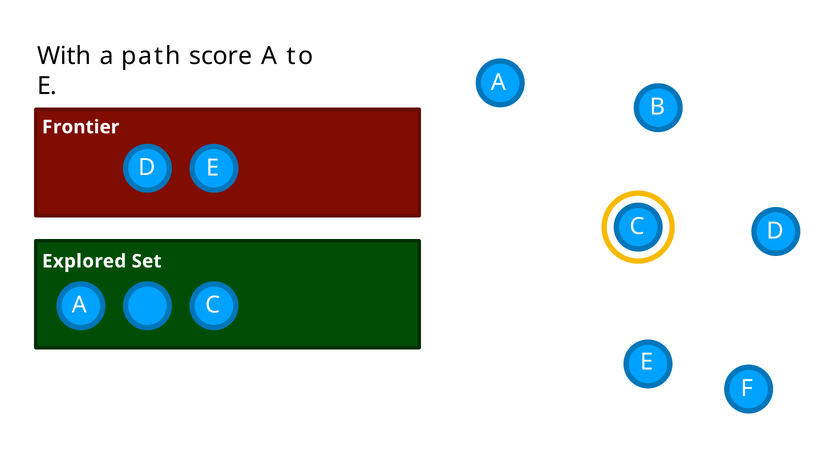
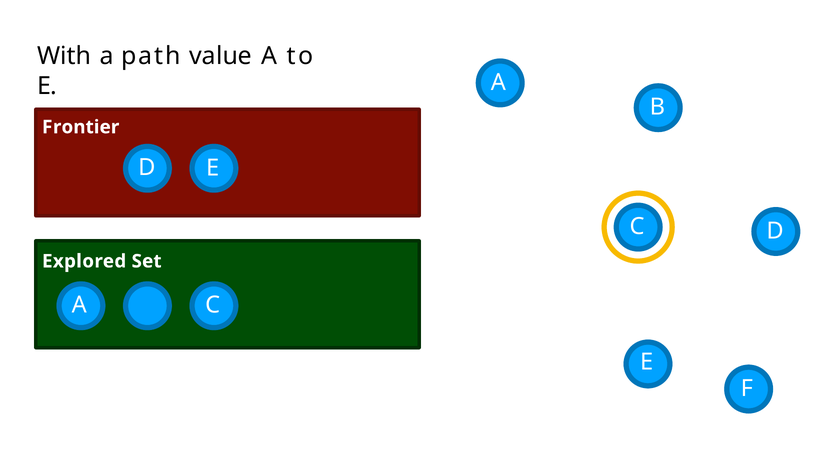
score: score -> value
